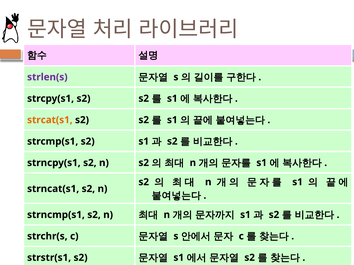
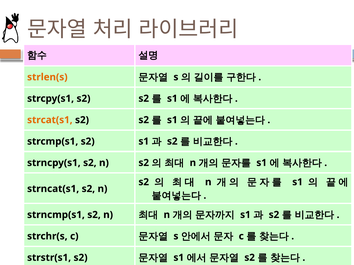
strlen(s colour: purple -> orange
